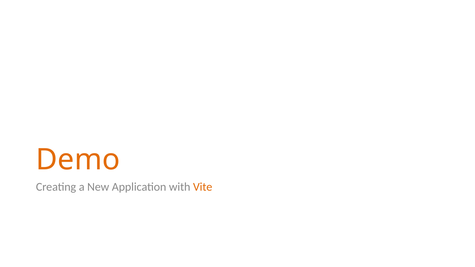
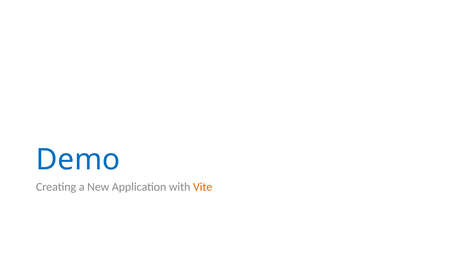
Demo colour: orange -> blue
